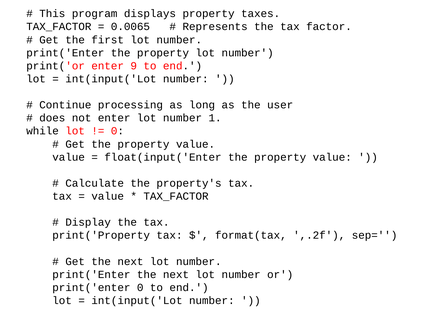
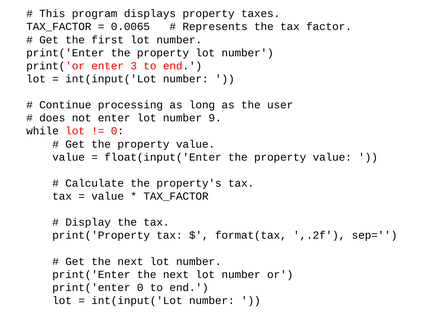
9: 9 -> 3
1: 1 -> 9
